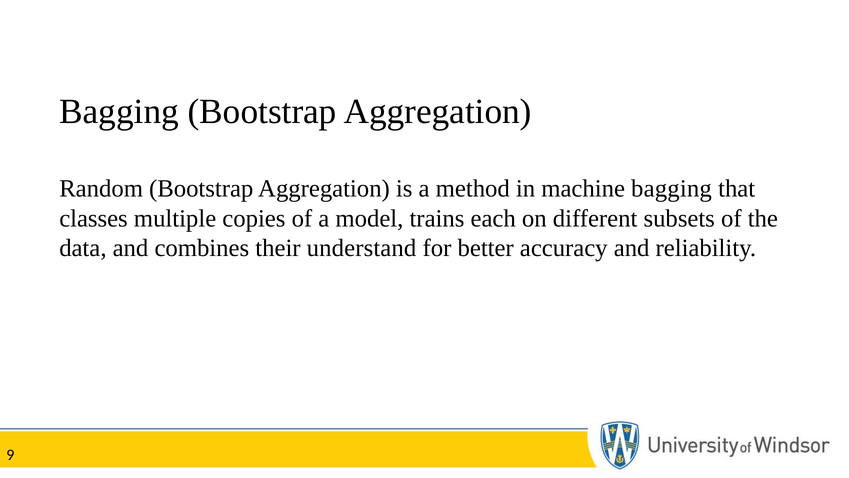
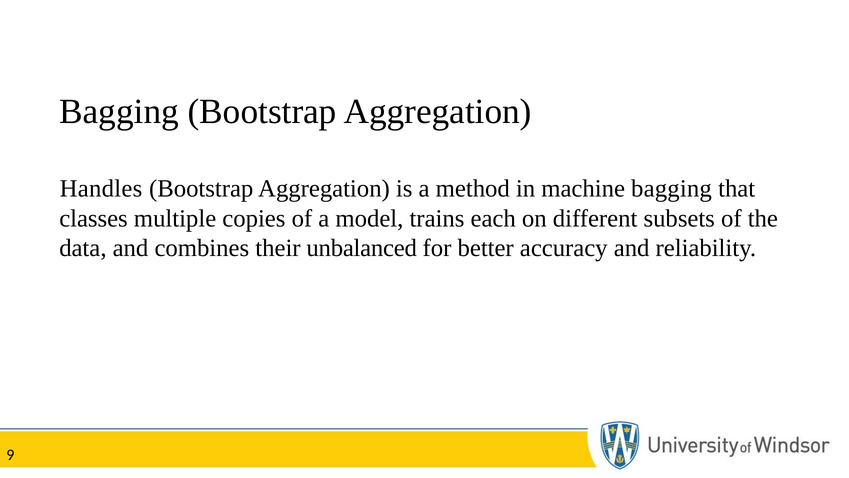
Random: Random -> Handles
understand: understand -> unbalanced
